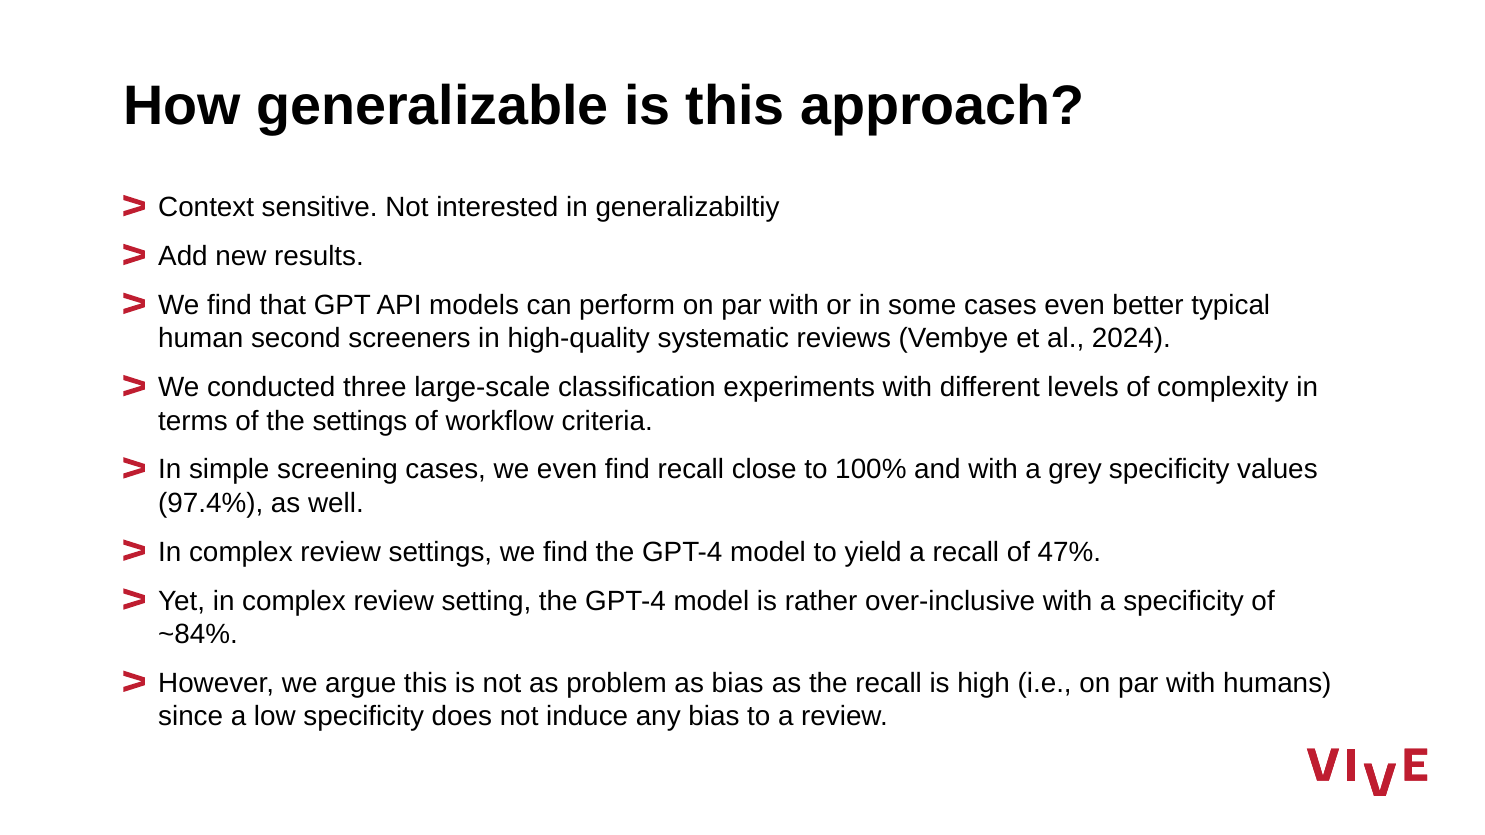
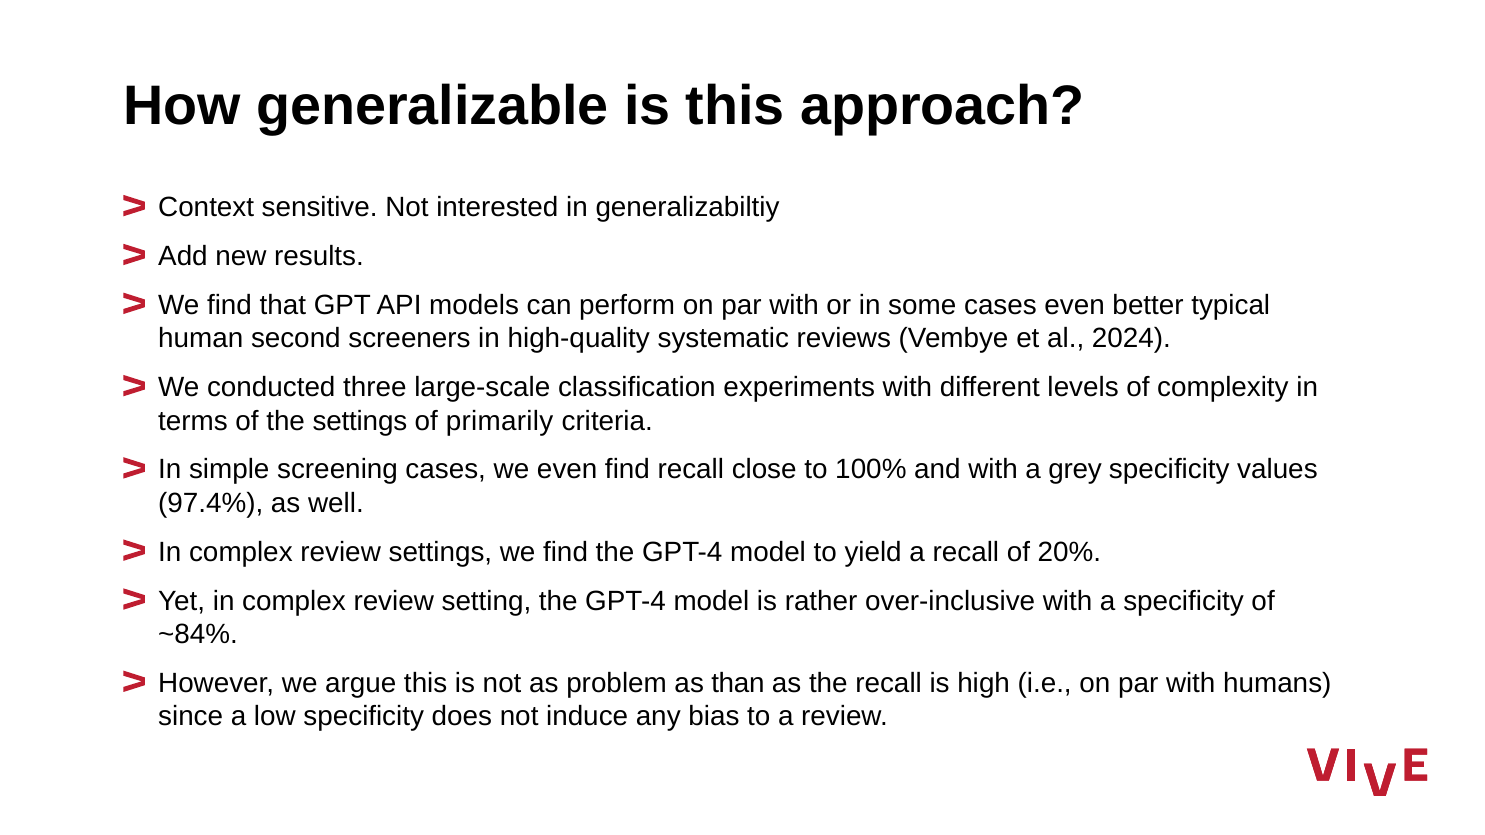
workflow: workflow -> primarily
47%: 47% -> 20%
as bias: bias -> than
